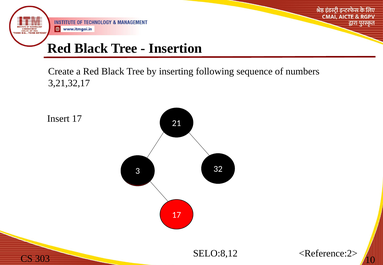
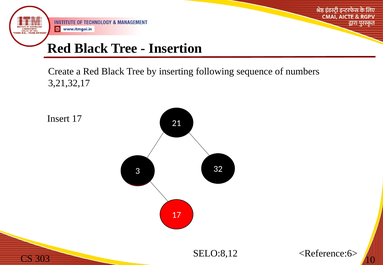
<Reference:2>: <Reference:2> -> <Reference:6>
